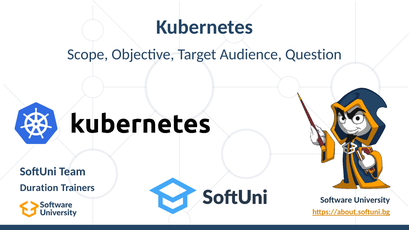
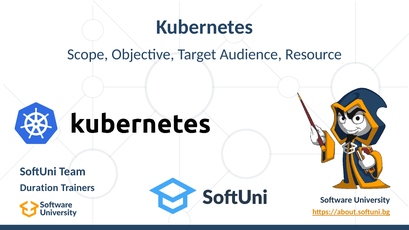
Question: Question -> Resource
